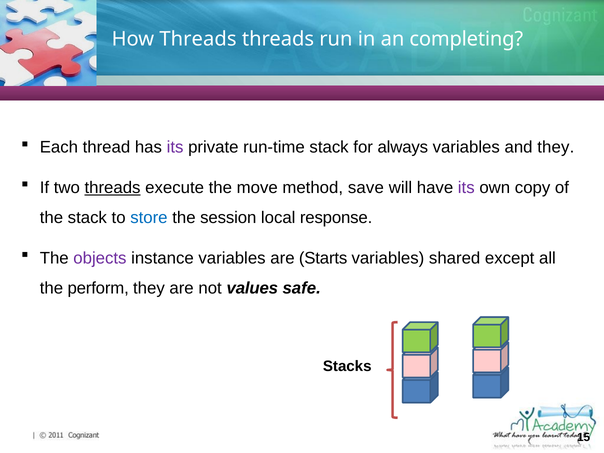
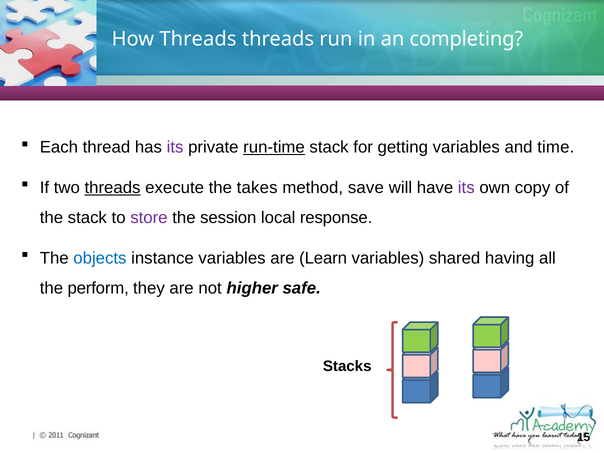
run-time underline: none -> present
always: always -> getting
and they: they -> time
move: move -> takes
store colour: blue -> purple
objects colour: purple -> blue
Starts: Starts -> Learn
except: except -> having
values: values -> higher
